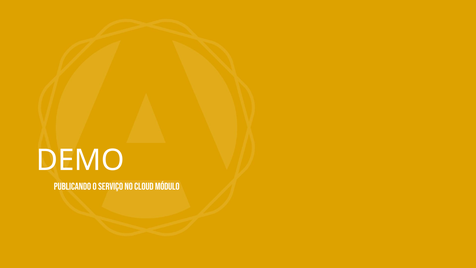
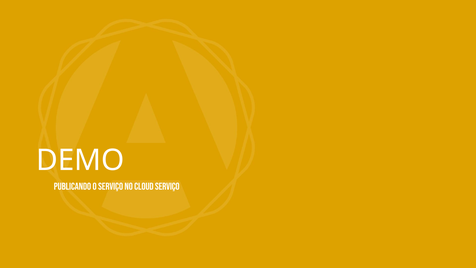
Cloud Módulo: Módulo -> Serviço
